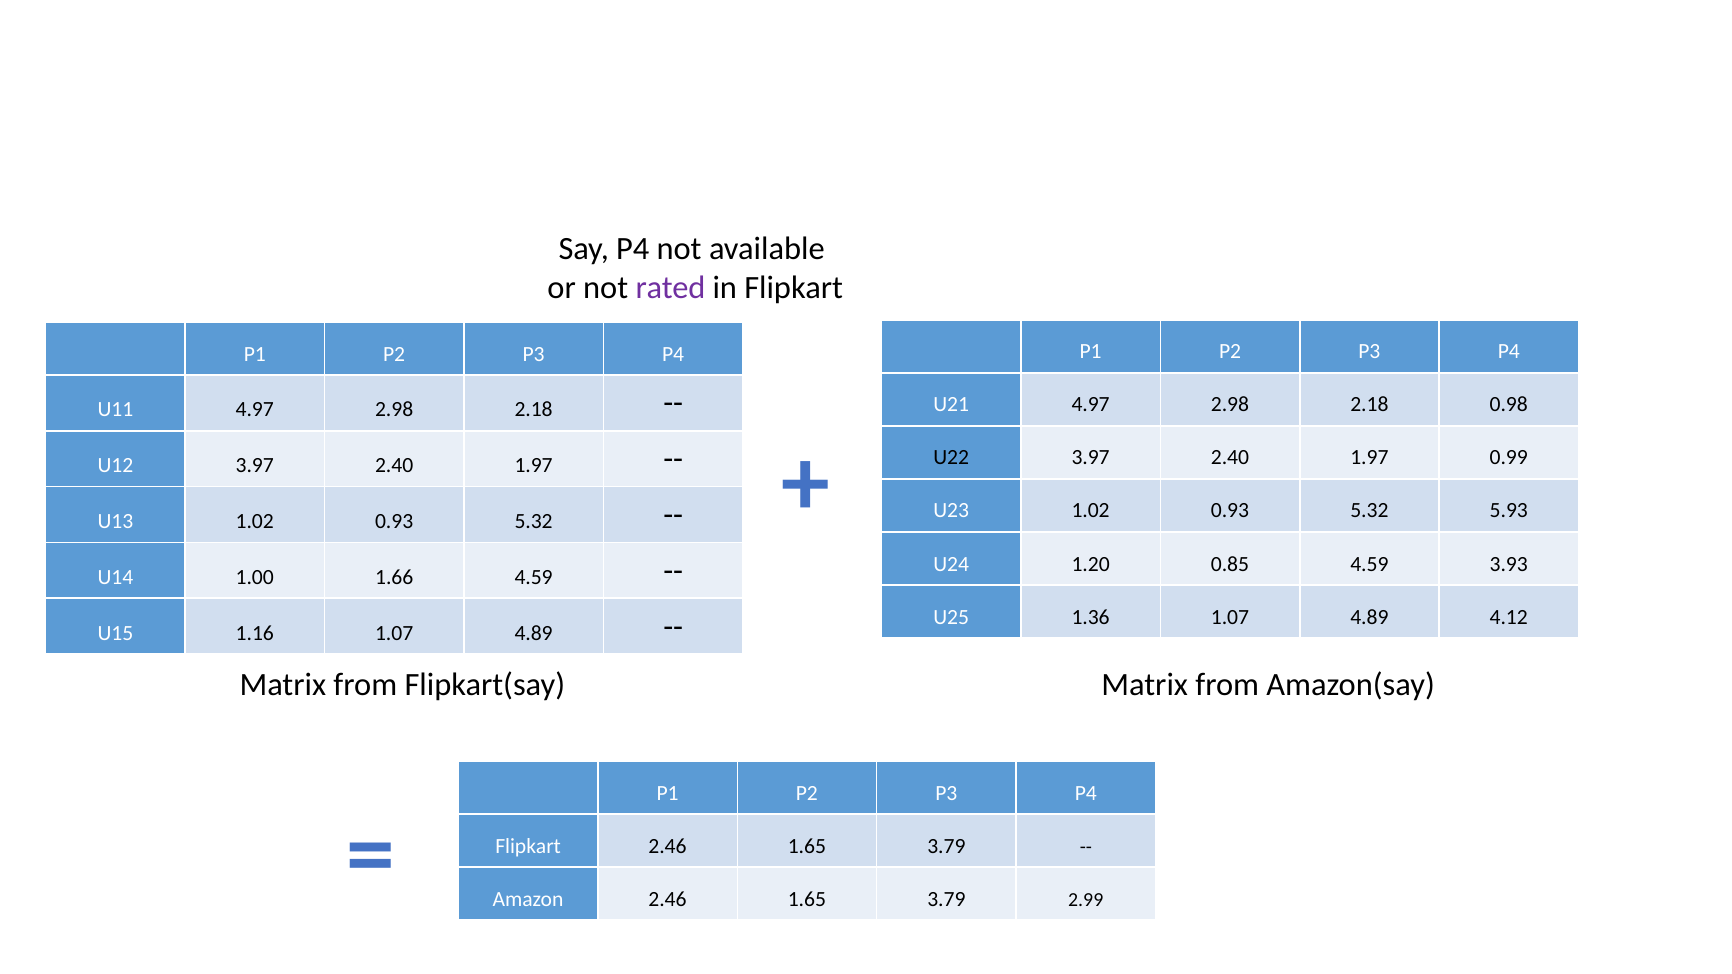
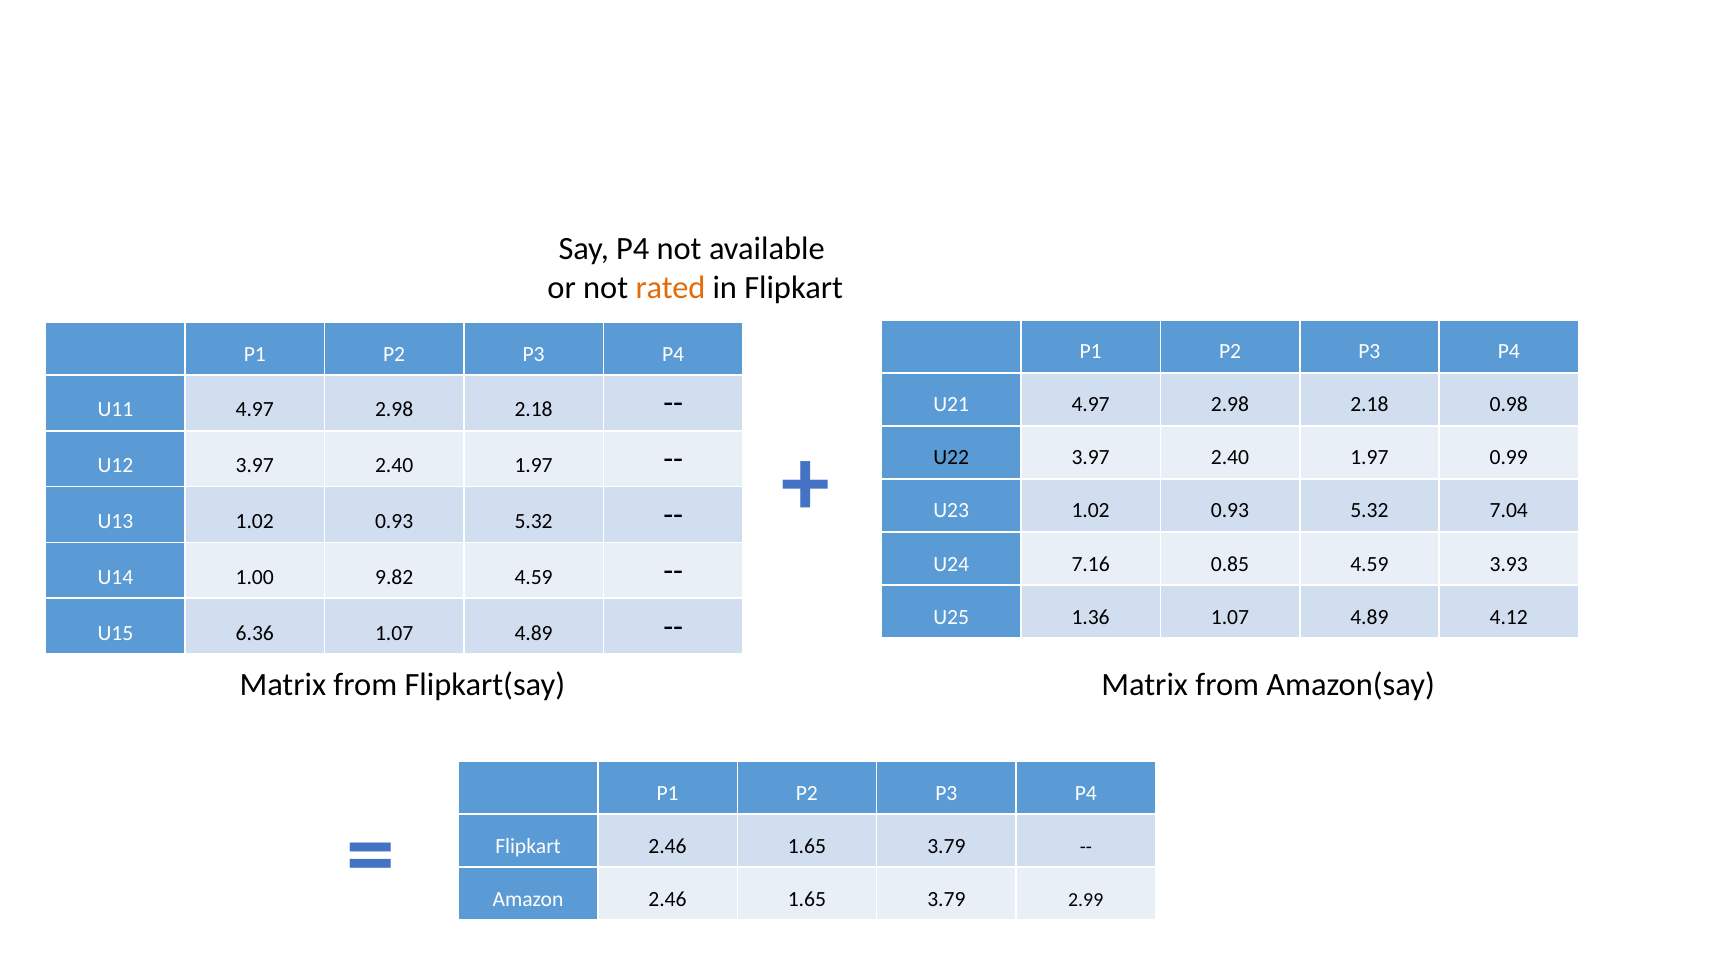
rated colour: purple -> orange
5.93: 5.93 -> 7.04
1.20: 1.20 -> 7.16
1.66: 1.66 -> 9.82
1.16: 1.16 -> 6.36
